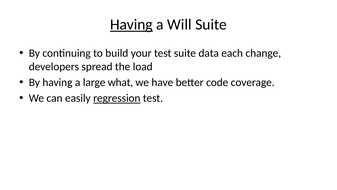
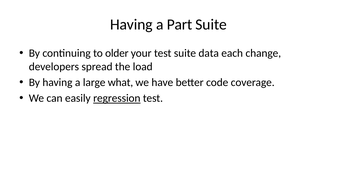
Having at (131, 24) underline: present -> none
Will: Will -> Part
build: build -> older
